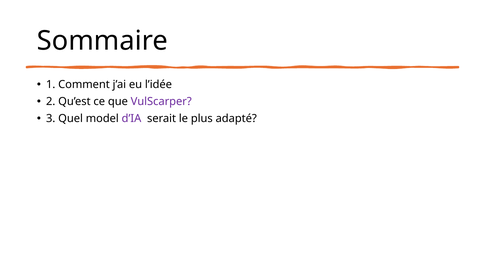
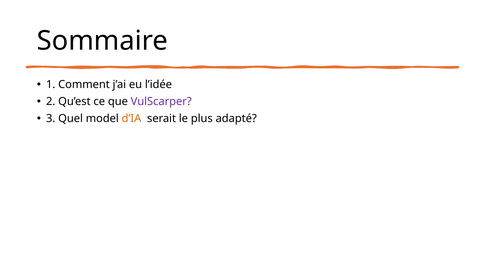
d’IA colour: purple -> orange
